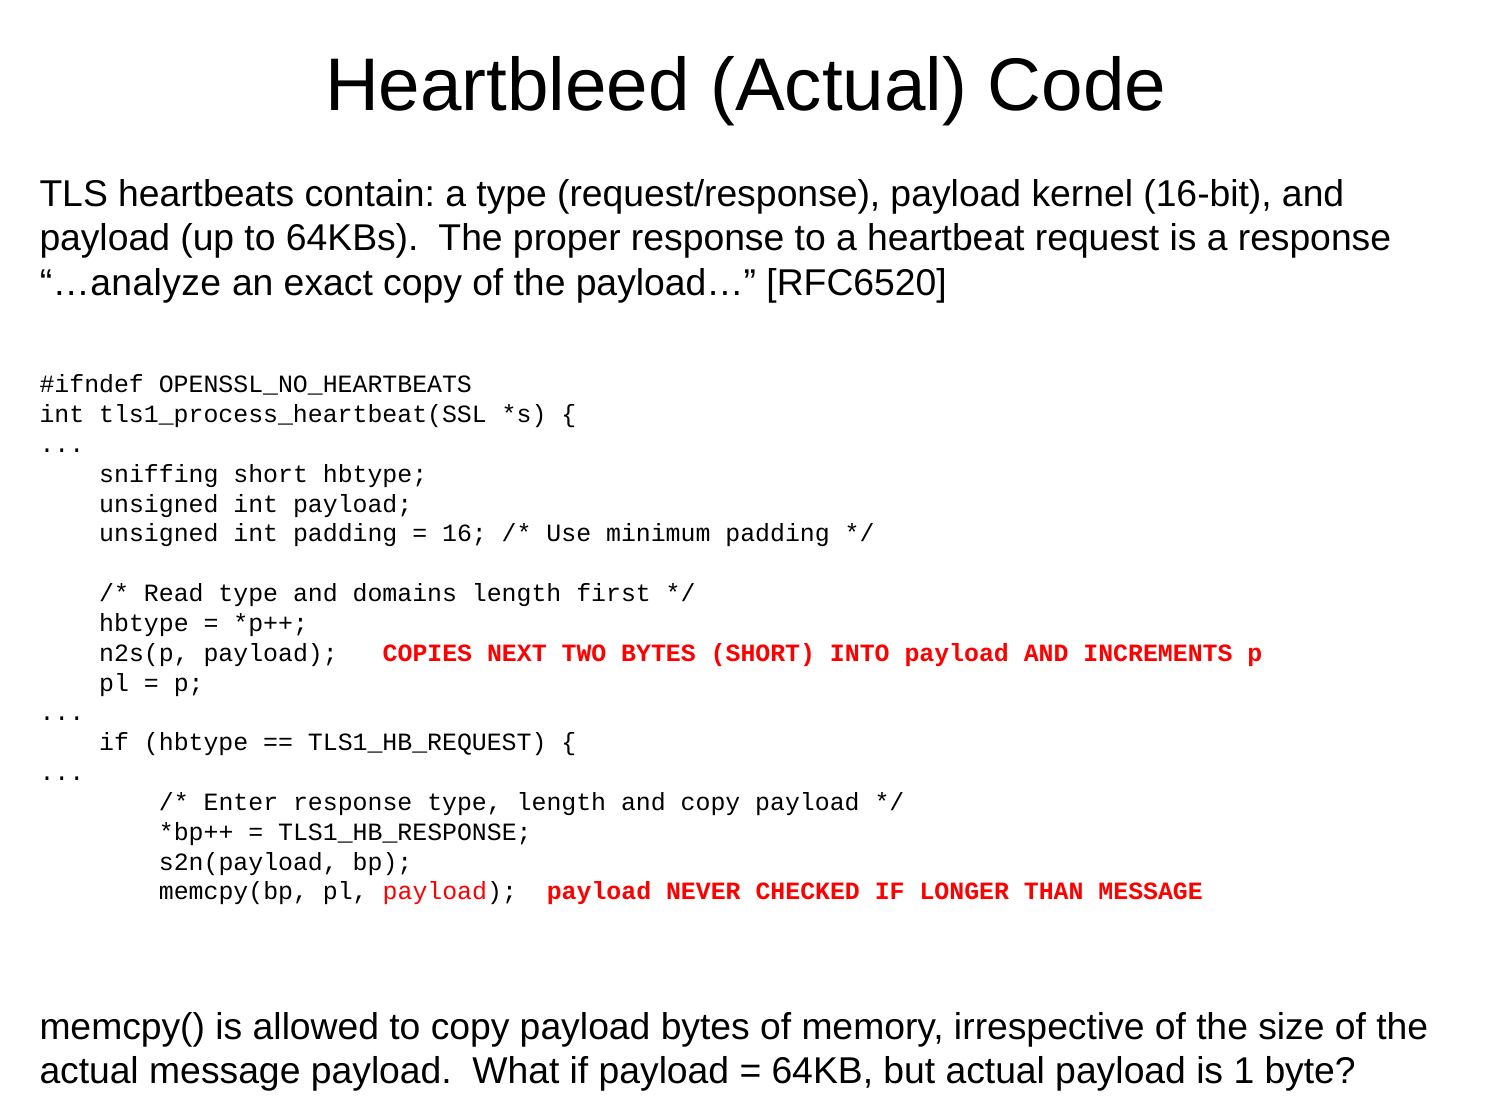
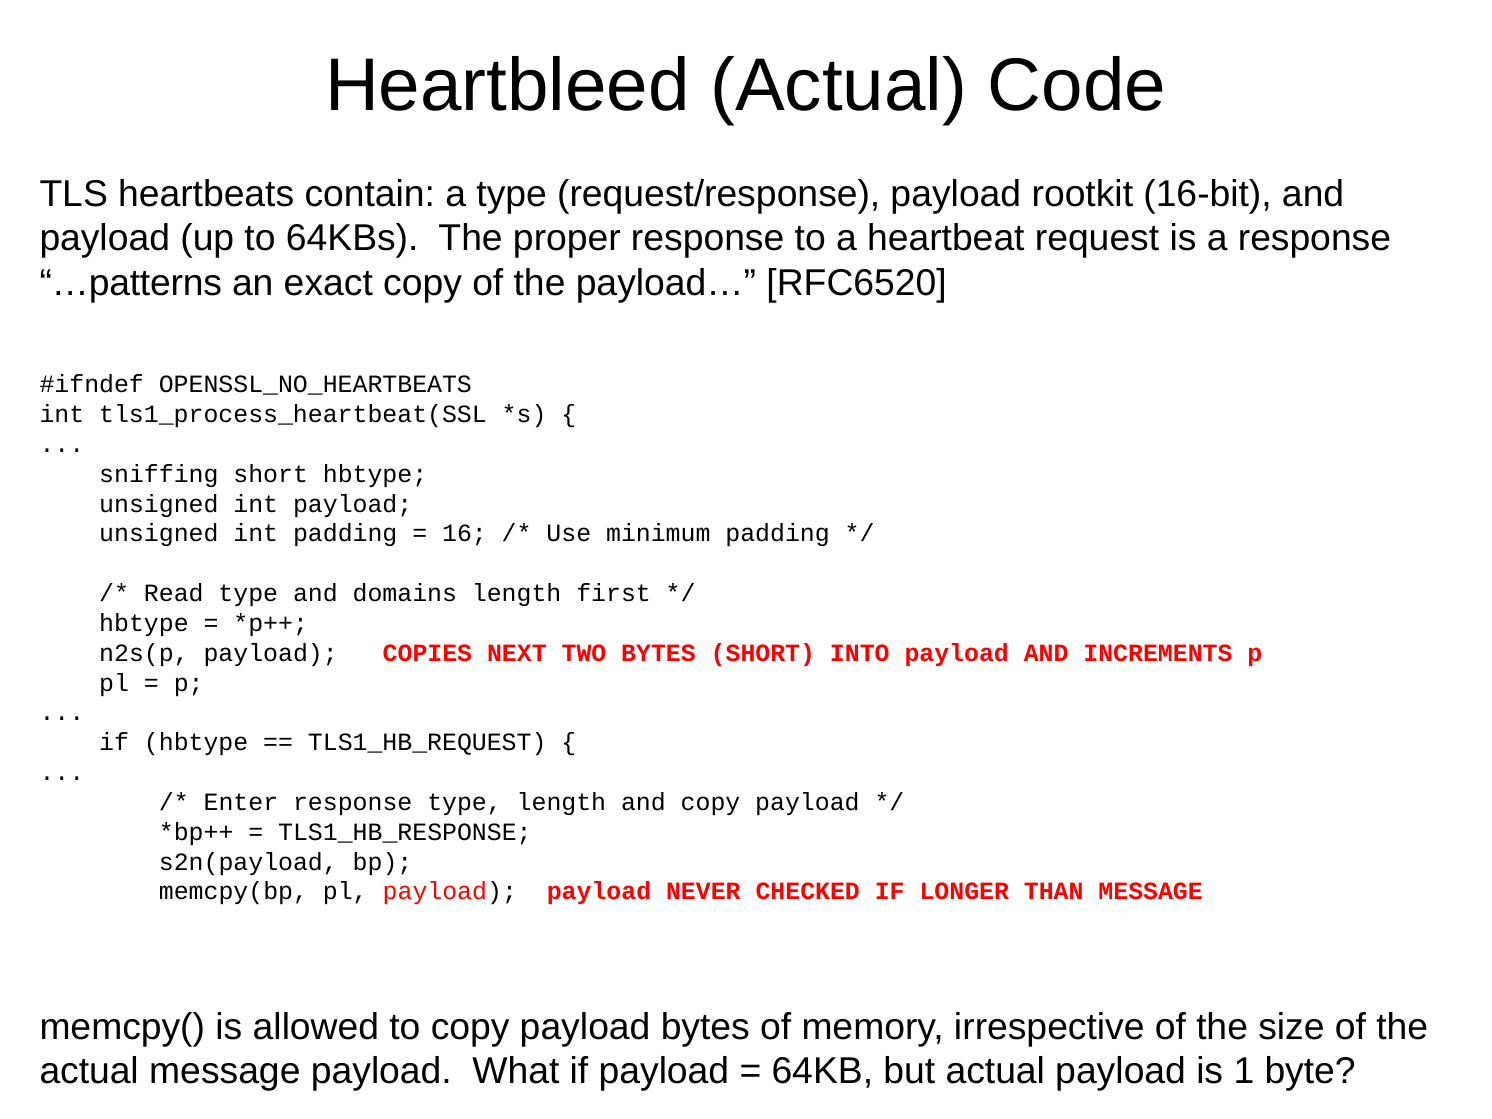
kernel: kernel -> rootkit
…analyze: …analyze -> …patterns
